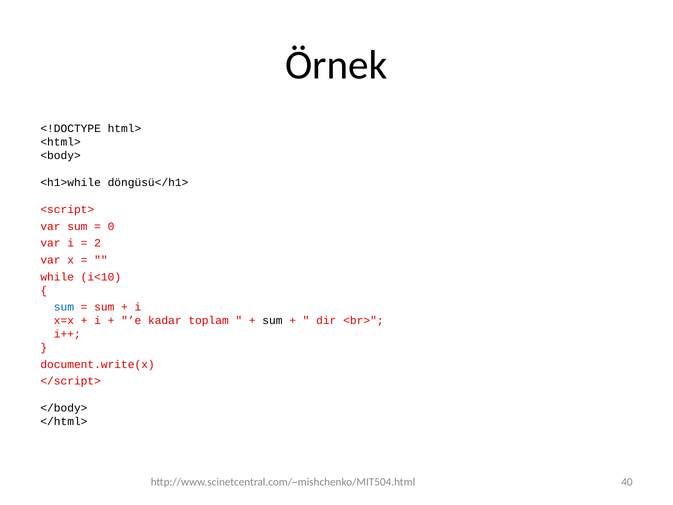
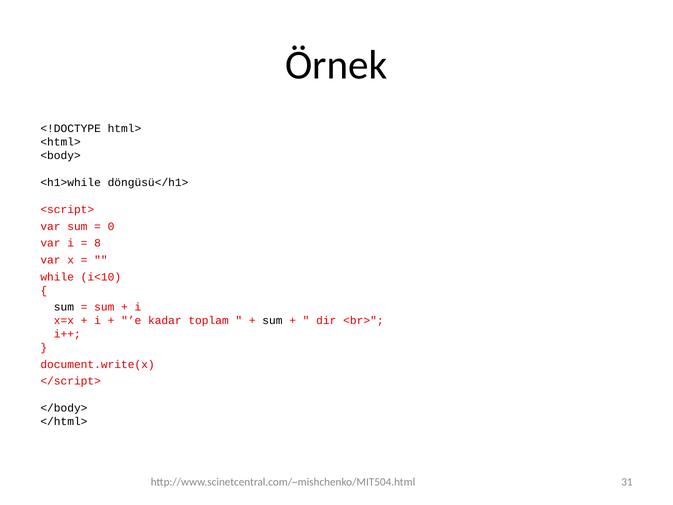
2: 2 -> 8
sum at (64, 307) colour: blue -> black
40: 40 -> 31
